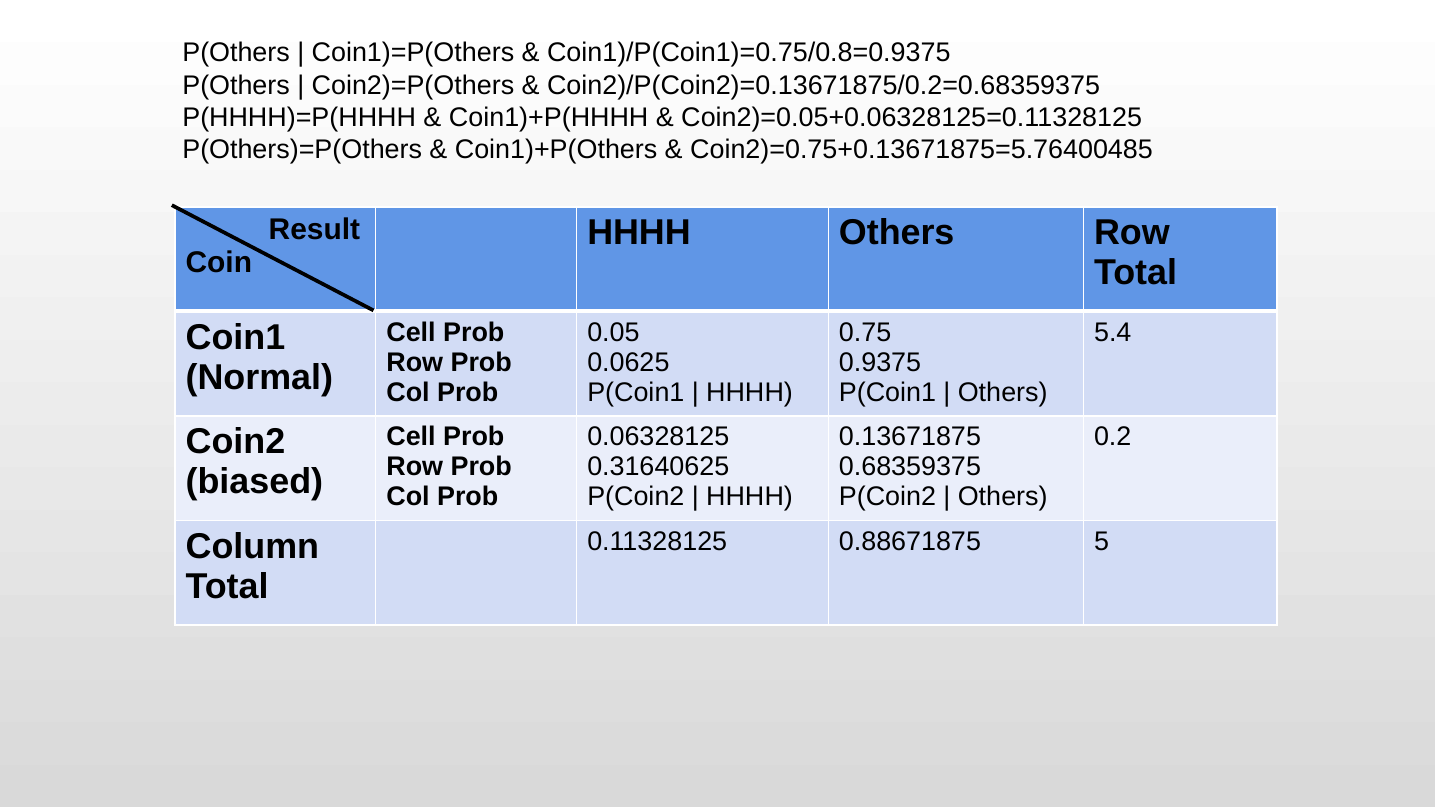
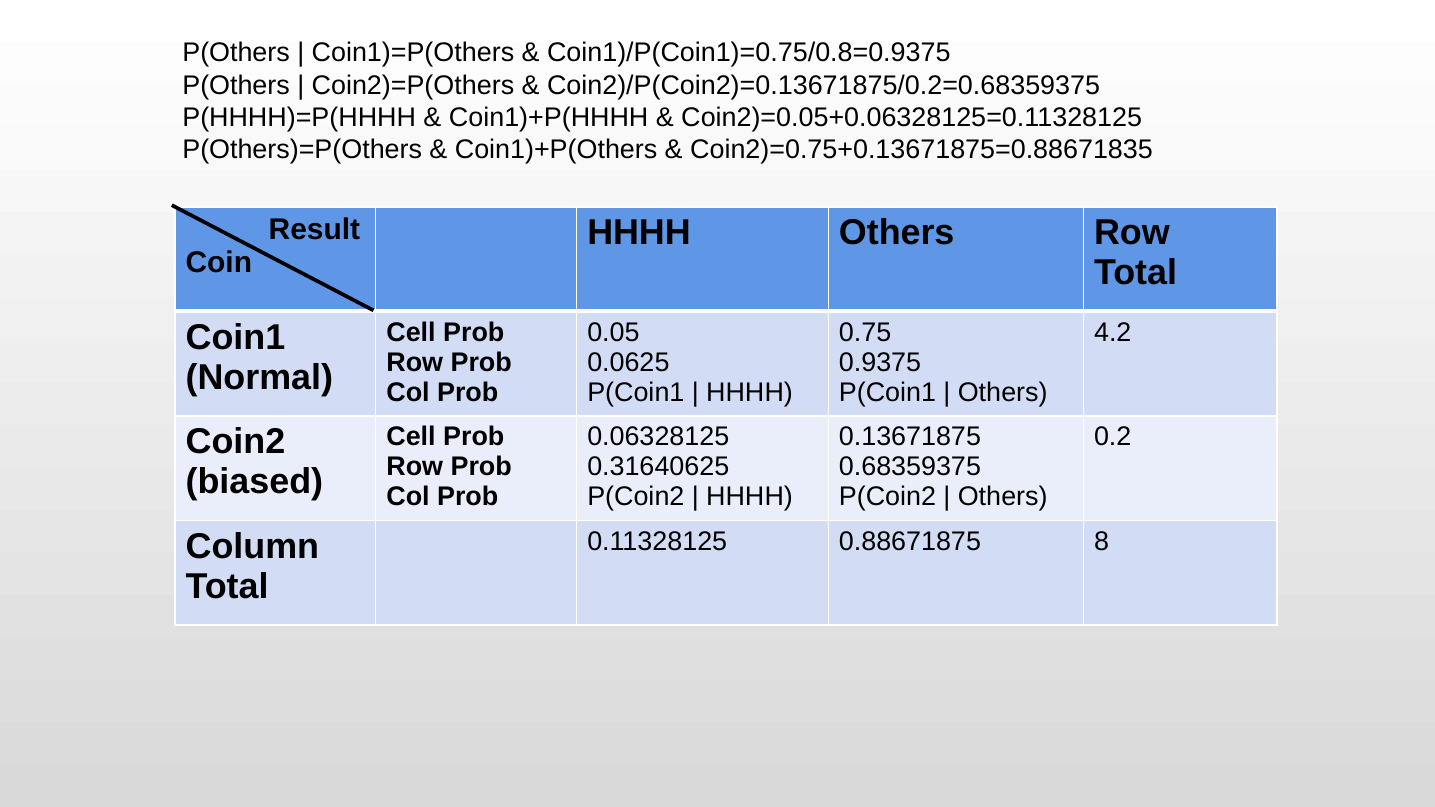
Coin2)=0.75+0.13671875=5.76400485: Coin2)=0.75+0.13671875=5.76400485 -> Coin2)=0.75+0.13671875=0.88671835
5.4: 5.4 -> 4.2
5: 5 -> 8
